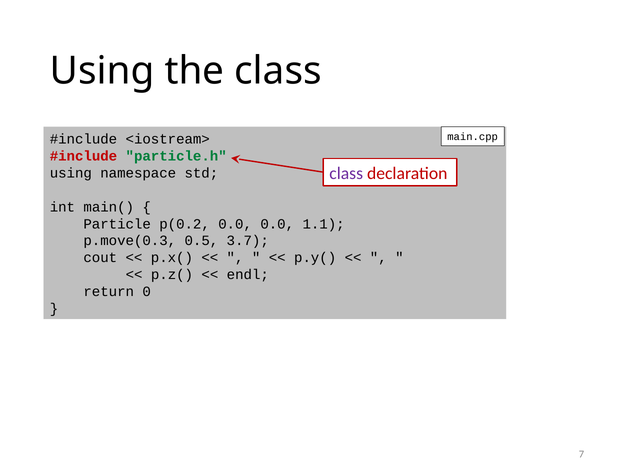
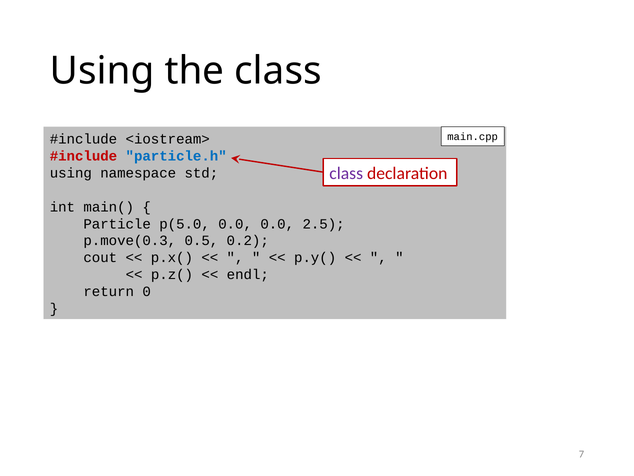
particle.h colour: green -> blue
p(0.2: p(0.2 -> p(5.0
1.1: 1.1 -> 2.5
3.7: 3.7 -> 0.2
